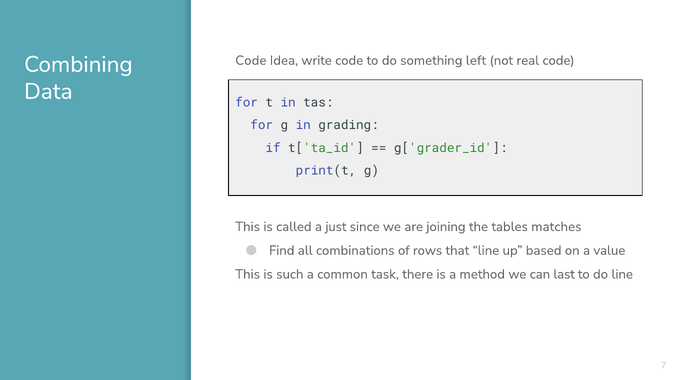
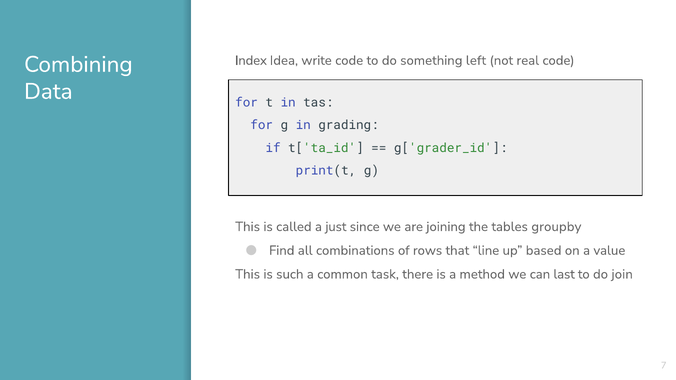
Code at (251, 60): Code -> Index
matches: matches -> groupby
do line: line -> join
